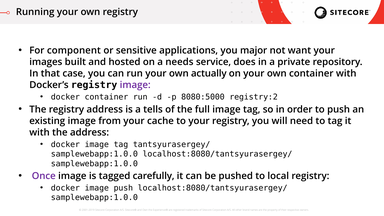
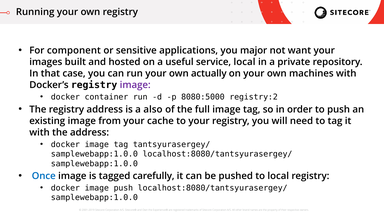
needs: needs -> useful
service does: does -> local
own container: container -> machines
tells: tells -> also
Once colour: purple -> blue
